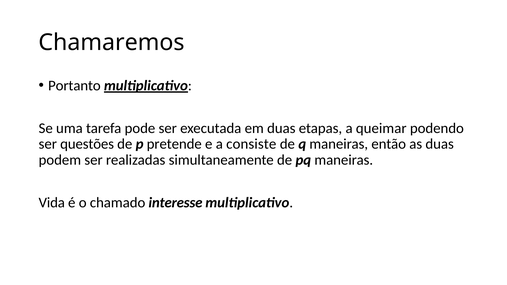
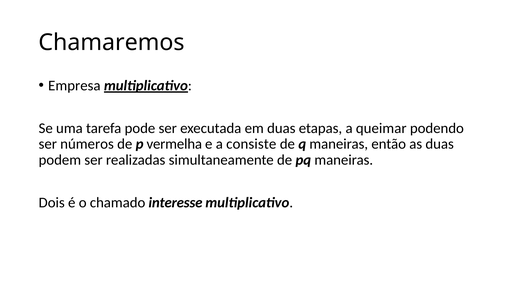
Portanto: Portanto -> Empresa
questões: questões -> números
pretende: pretende -> vermelha
Vida: Vida -> Dois
